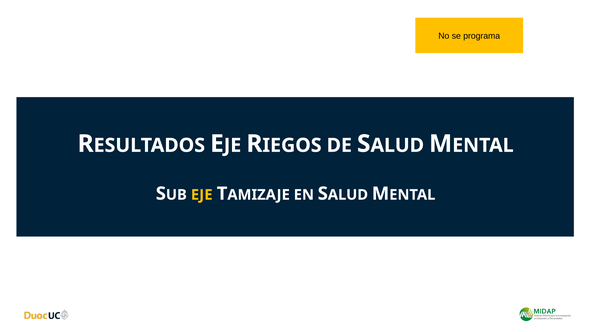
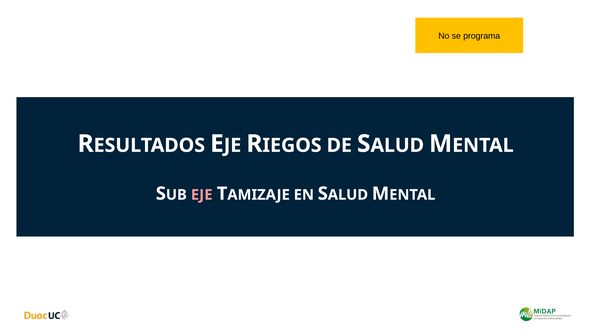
EJE colour: yellow -> pink
